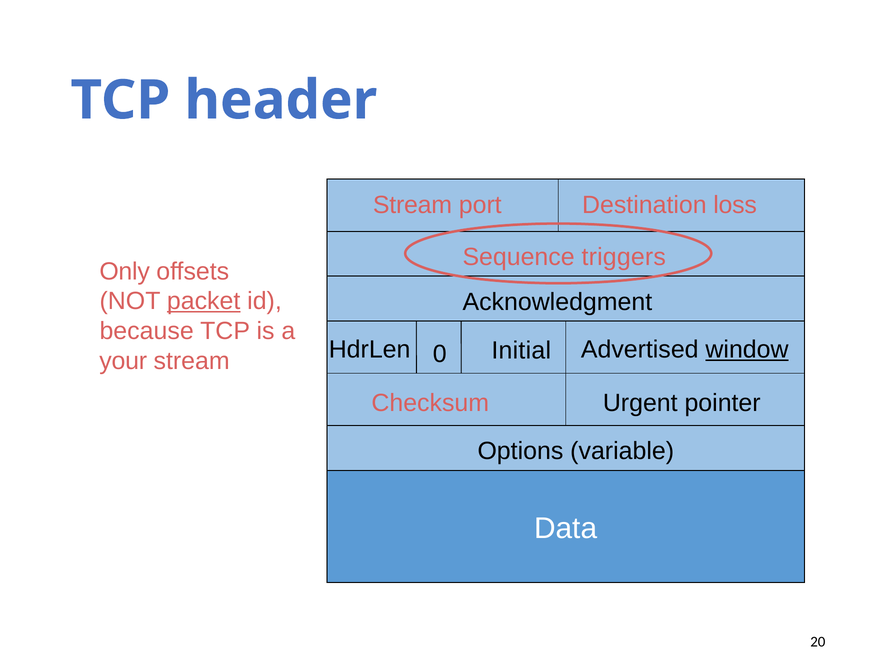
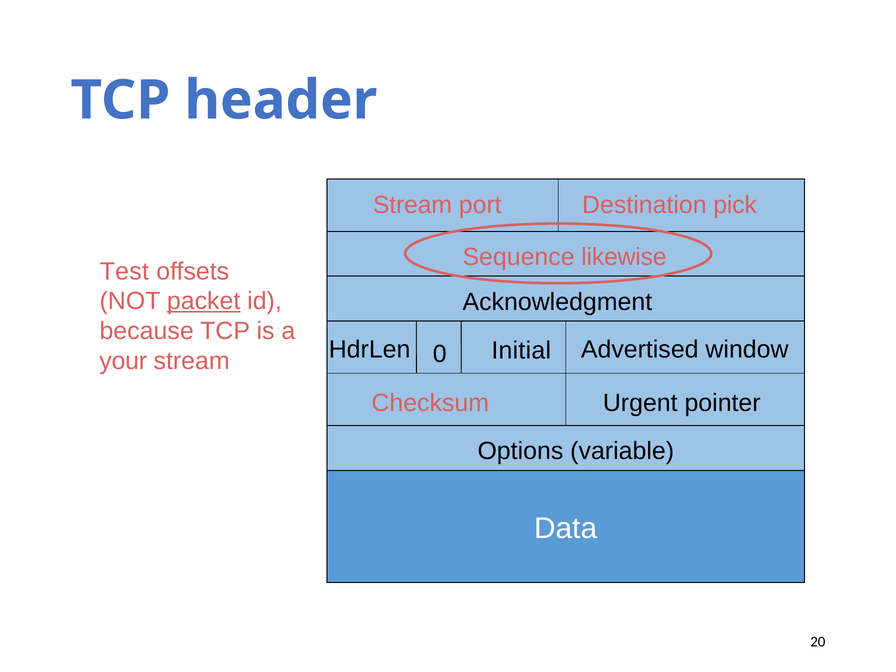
loss: loss -> pick
triggers: triggers -> likewise
Only: Only -> Test
window underline: present -> none
